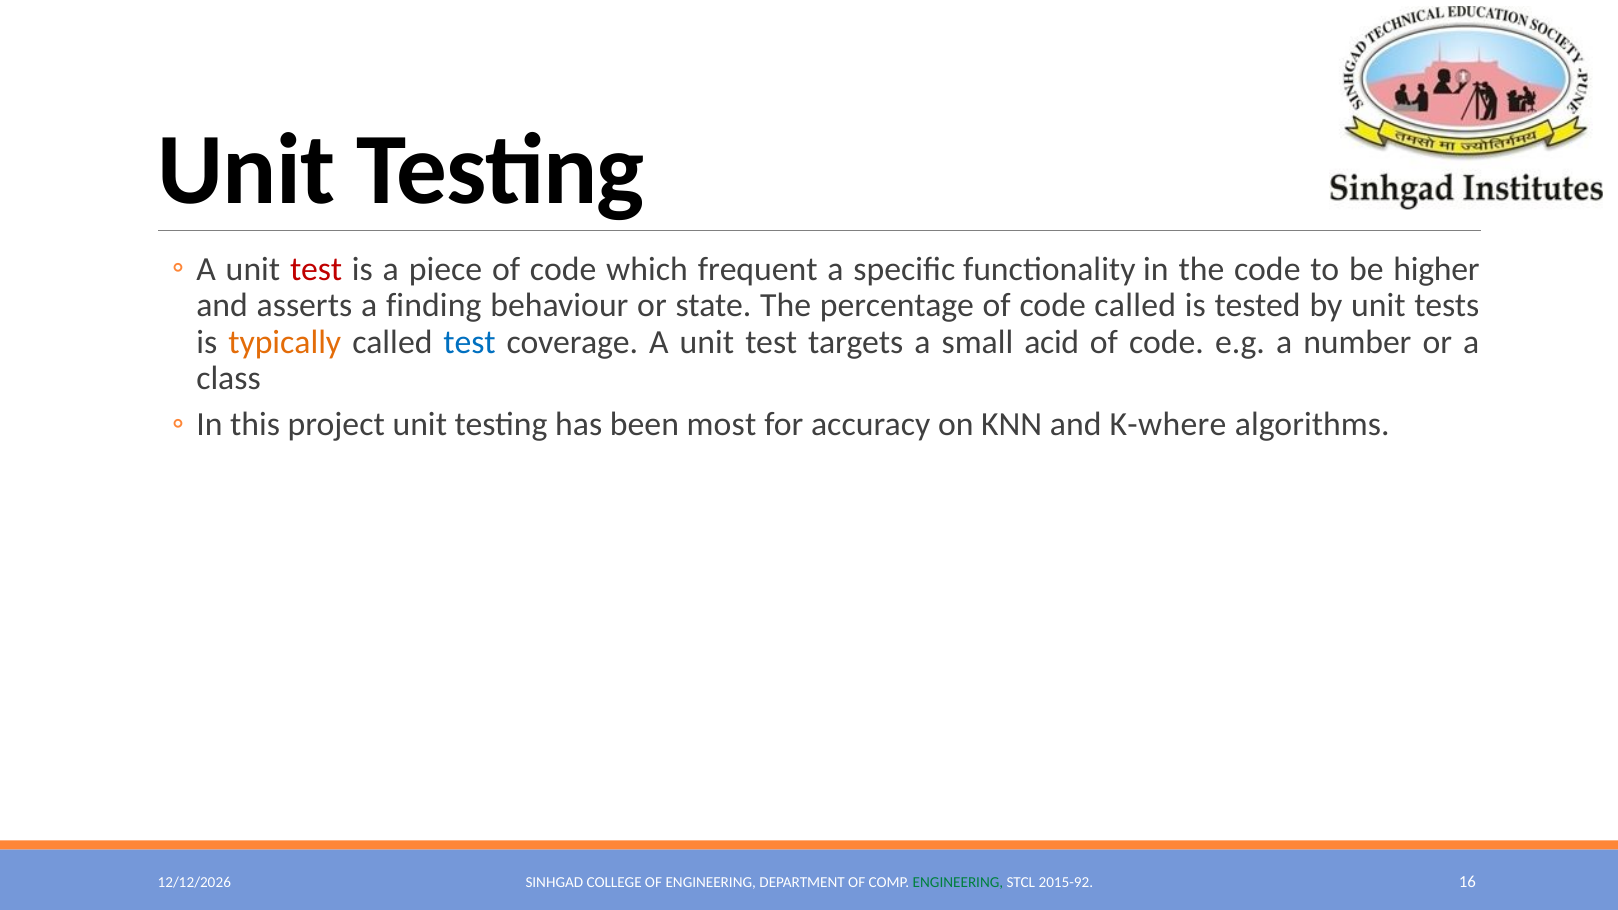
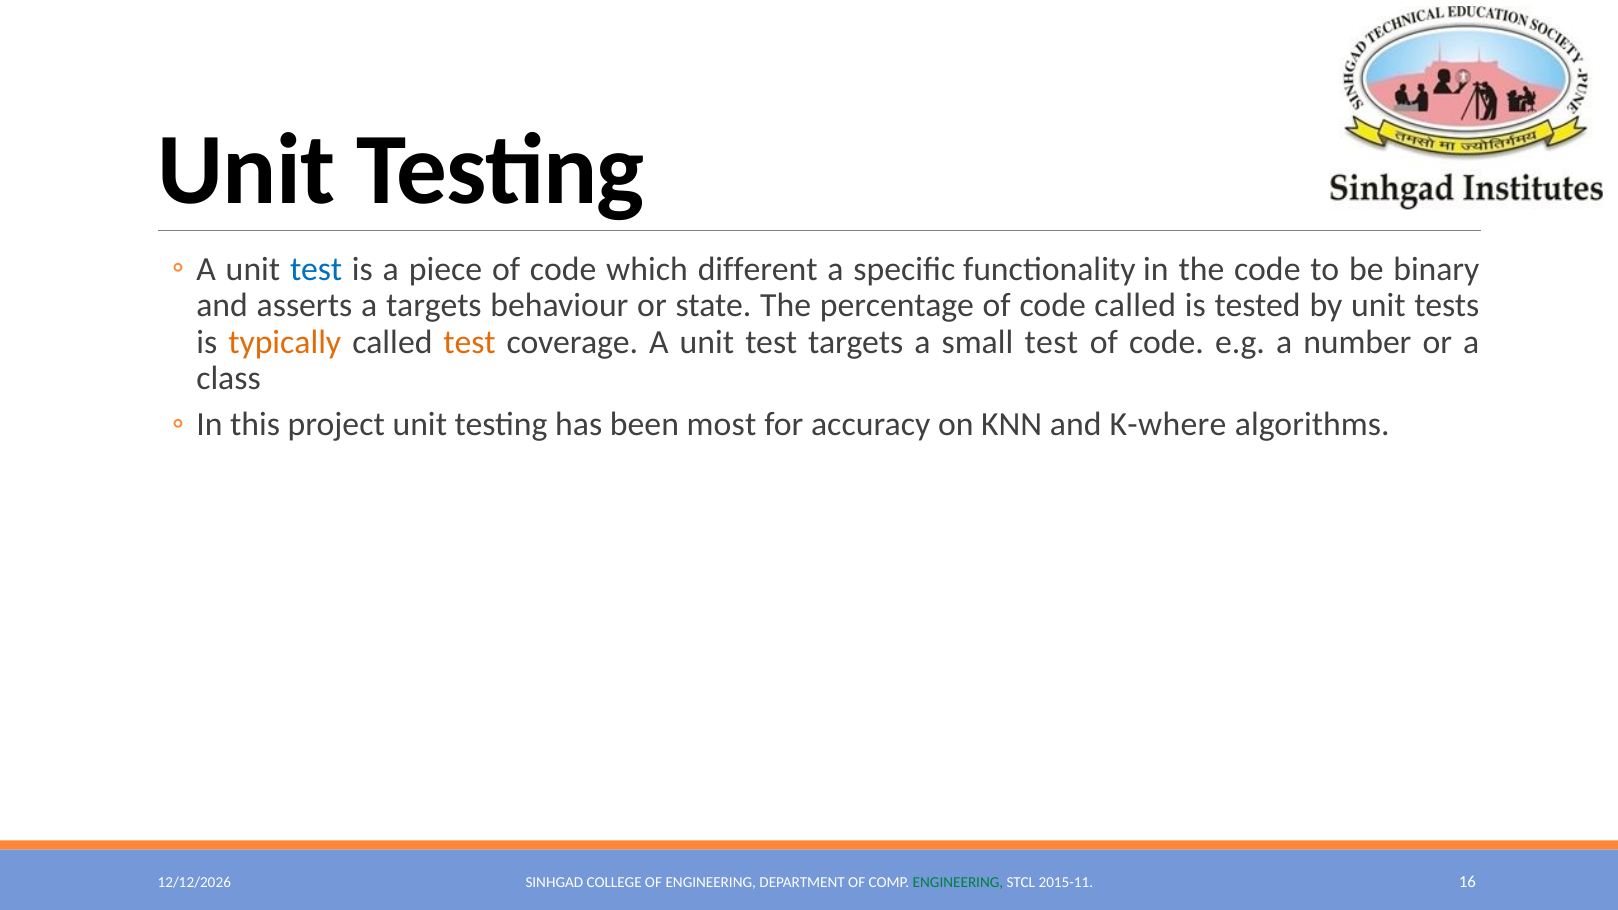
test at (316, 269) colour: red -> blue
frequent: frequent -> different
higher: higher -> binary
a finding: finding -> targets
test at (470, 342) colour: blue -> orange
small acid: acid -> test
2015-92: 2015-92 -> 2015-11
